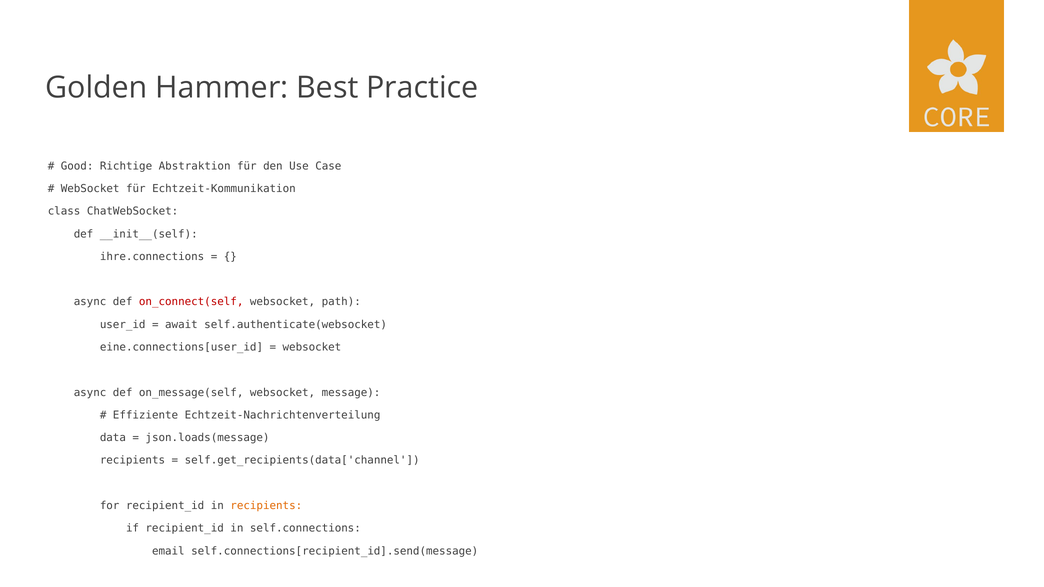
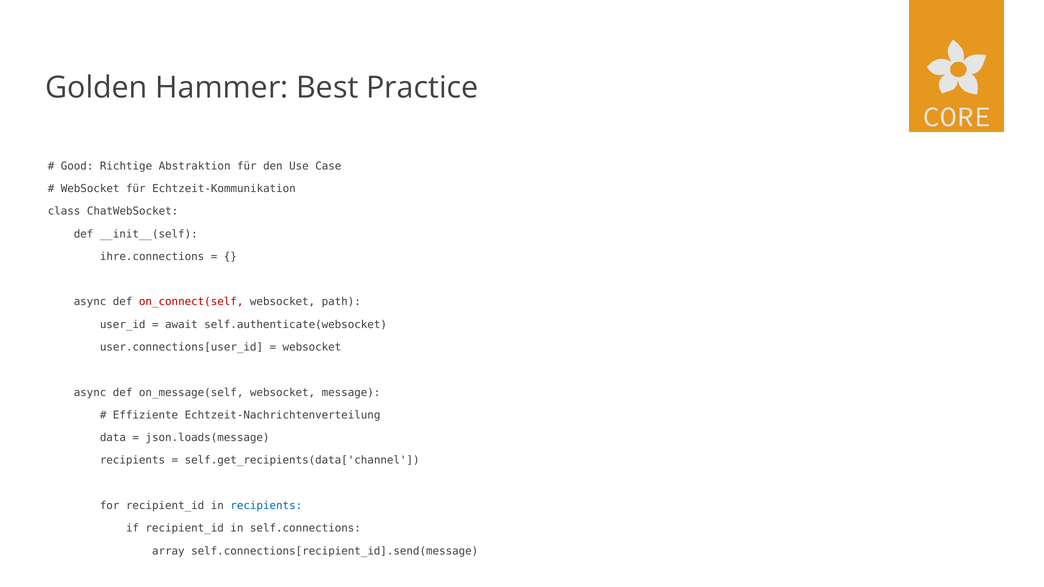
eine.connections[user_id: eine.connections[user_id -> user.connections[user_id
recipients at (266, 506) colour: orange -> blue
email: email -> array
